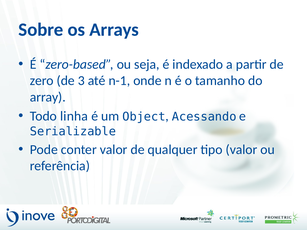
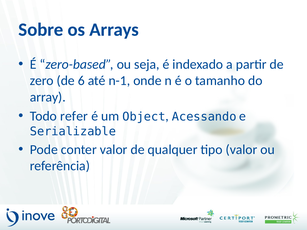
3: 3 -> 6
linha: linha -> refer
